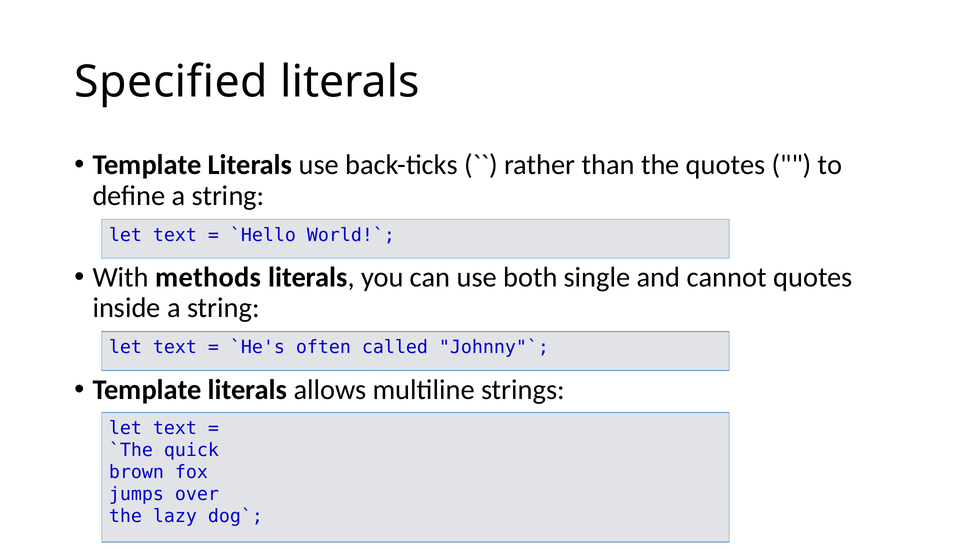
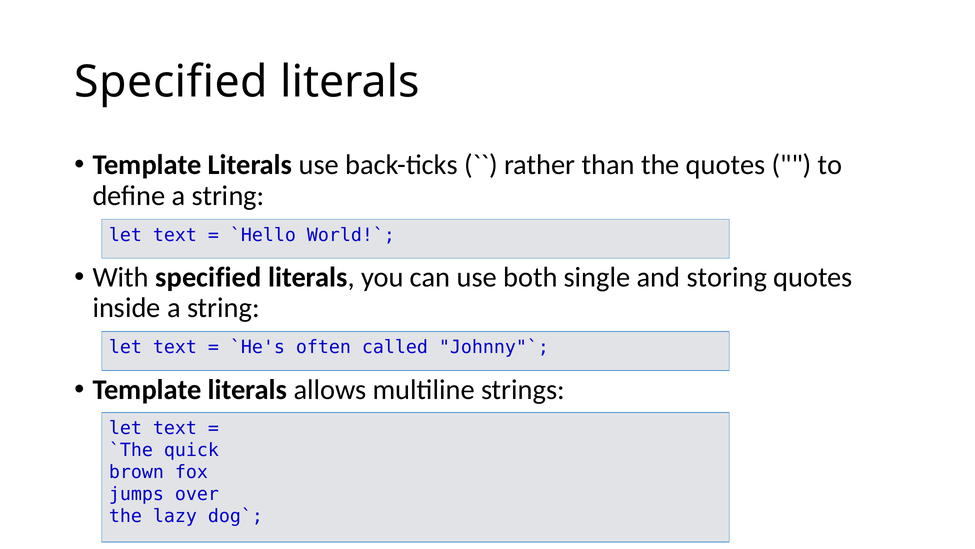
With methods: methods -> specified
cannot: cannot -> storing
